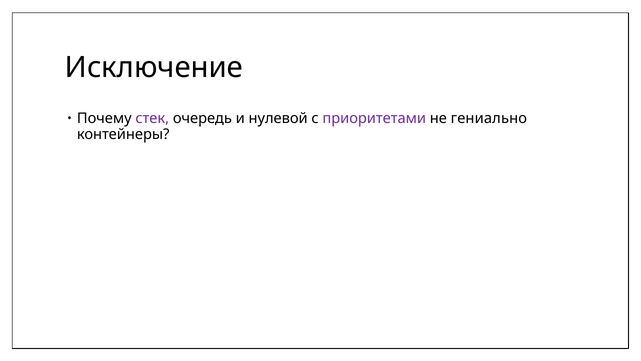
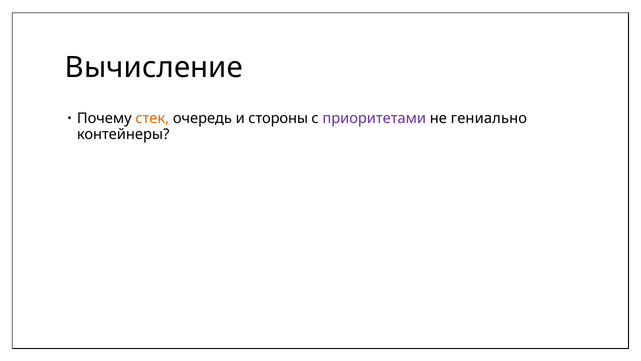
Исключение: Исключение -> Вычисление
стек colour: purple -> orange
нулевой: нулевой -> стороны
